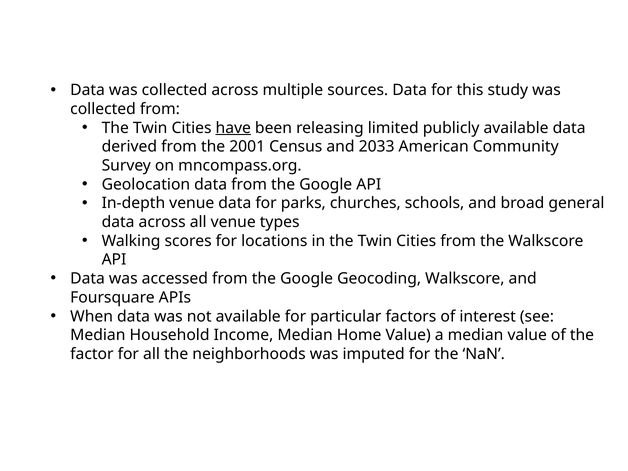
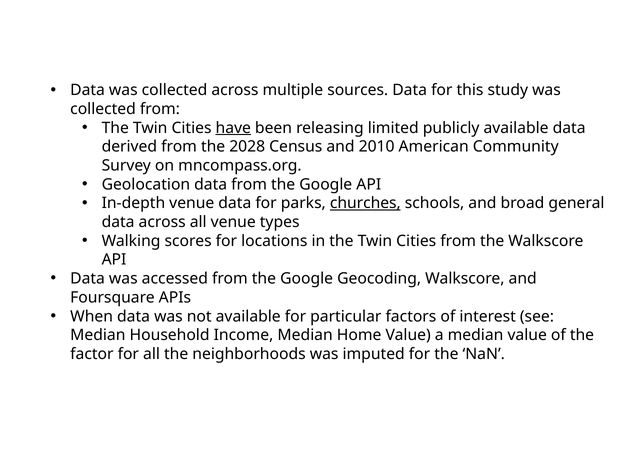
2001: 2001 -> 2028
2033: 2033 -> 2010
churches underline: none -> present
